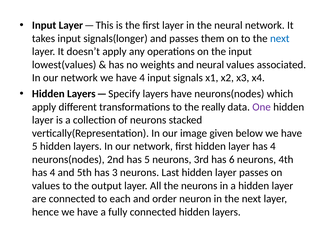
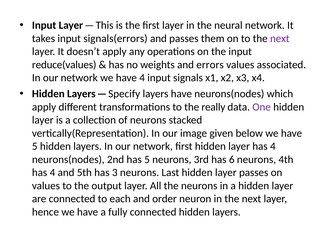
signals(longer: signals(longer -> signals(errors
next at (280, 38) colour: blue -> purple
lowest(values: lowest(values -> reduce(values
and neural: neural -> errors
